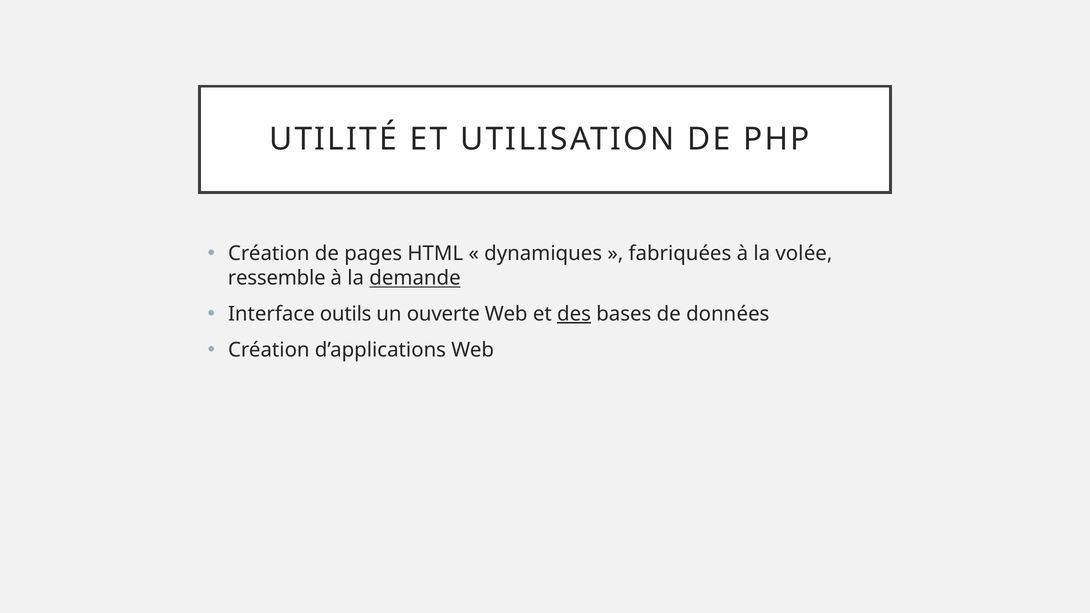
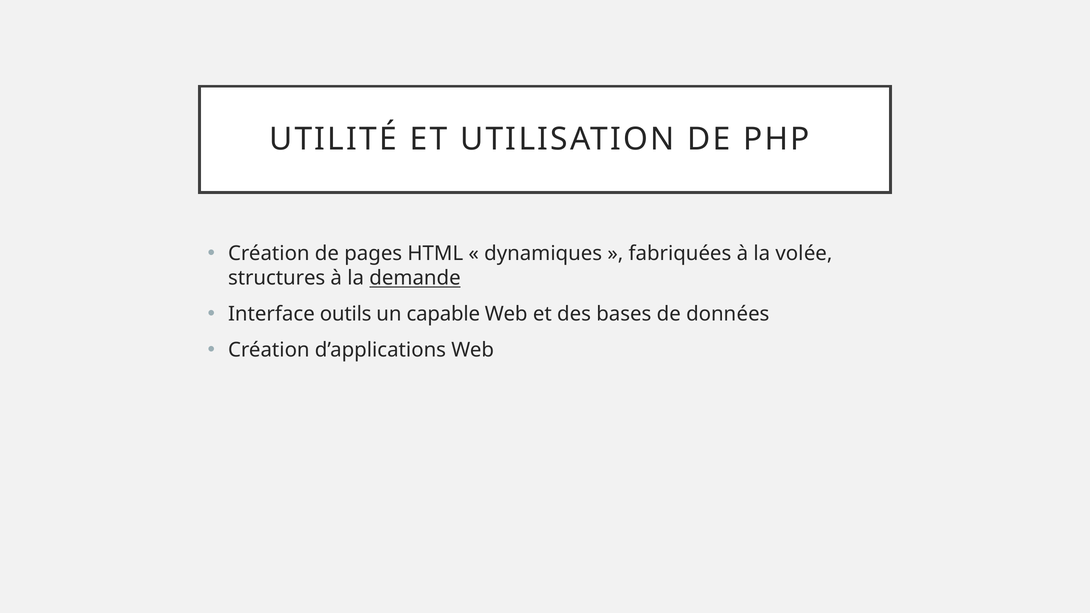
ressemble: ressemble -> structures
ouverte: ouverte -> capable
des underline: present -> none
